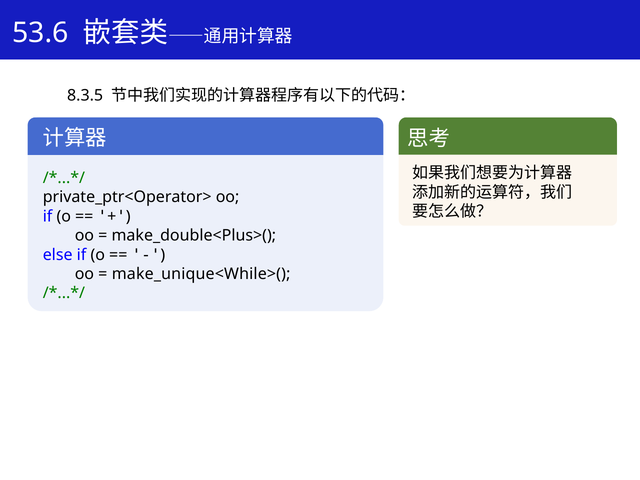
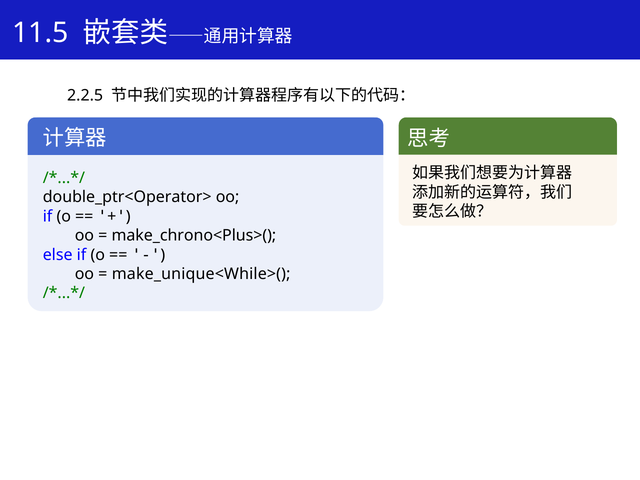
53.6: 53.6 -> 11.5
8.3.5: 8.3.5 -> 2.2.5
private_ptr<Operator>: private_ptr<Operator> -> double_ptr<Operator>
make_double<Plus>(: make_double<Plus>( -> make_chrono<Plus>(
